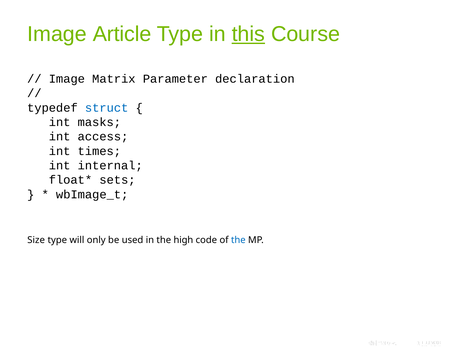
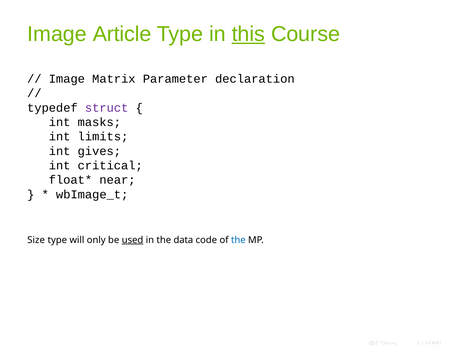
struct colour: blue -> purple
access: access -> limits
times: times -> gives
internal: internal -> critical
sets: sets -> near
used underline: none -> present
high: high -> data
